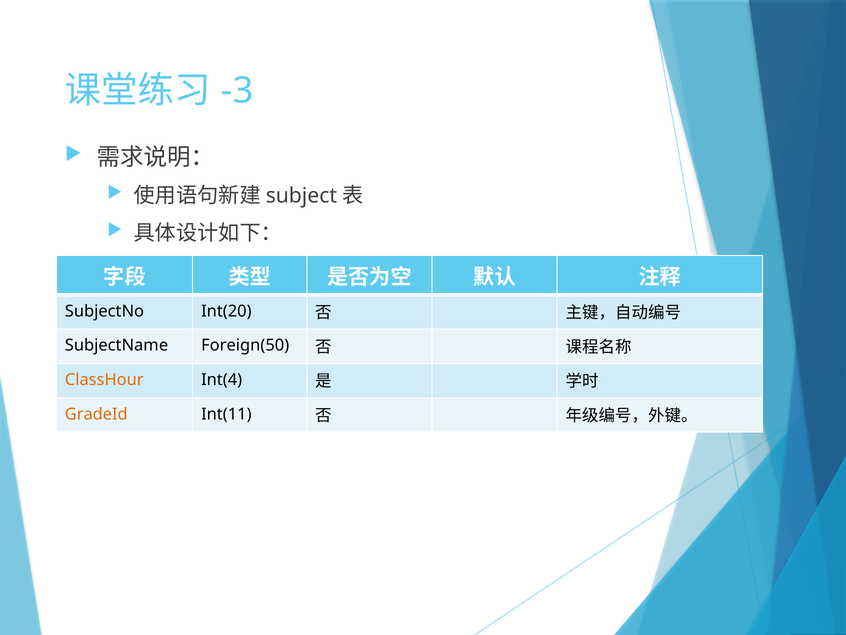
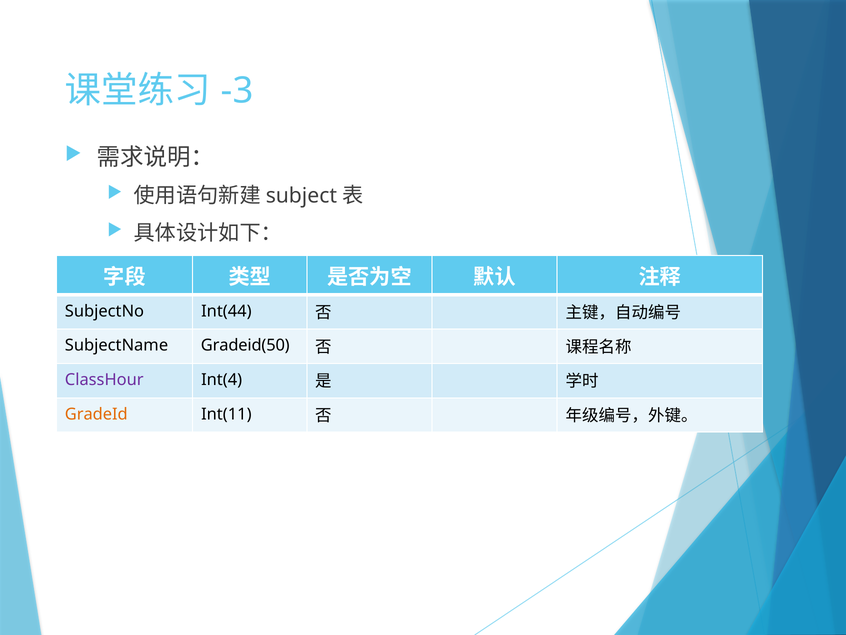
Int(20: Int(20 -> Int(44
Foreign(50: Foreign(50 -> Gradeid(50
ClassHour colour: orange -> purple
